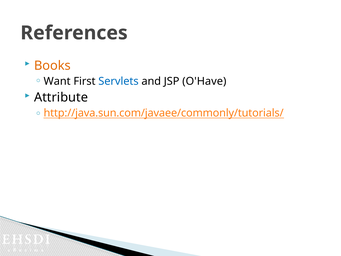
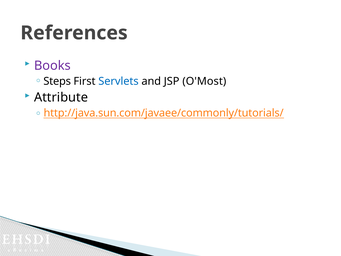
Books colour: orange -> purple
Want: Want -> Steps
O'Have: O'Have -> O'Most
